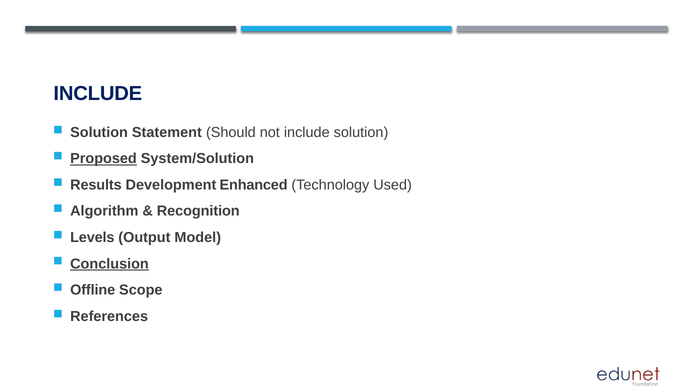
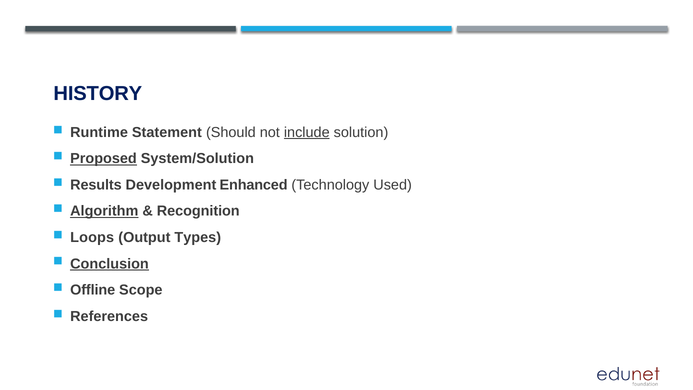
INCLUDE at (98, 94): INCLUDE -> HISTORY
Solution at (99, 132): Solution -> Runtime
include at (307, 132) underline: none -> present
Algorithm underline: none -> present
Levels: Levels -> Loops
Model: Model -> Types
